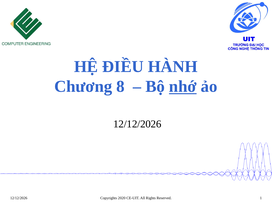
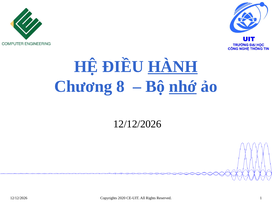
HÀNH underline: none -> present
